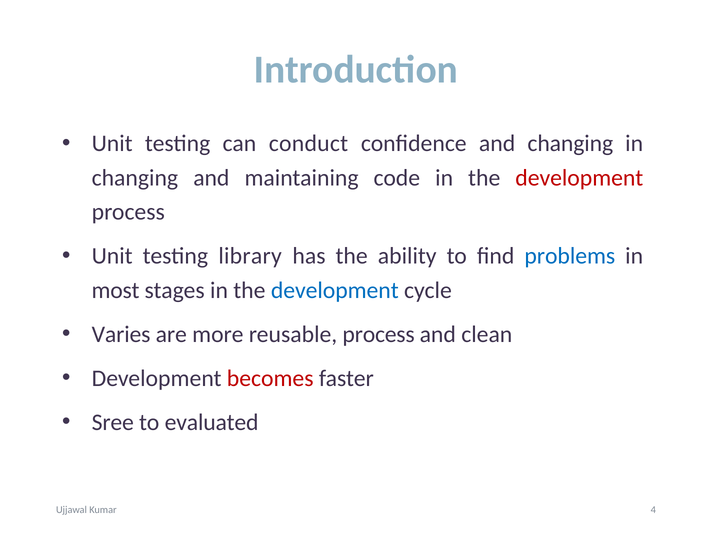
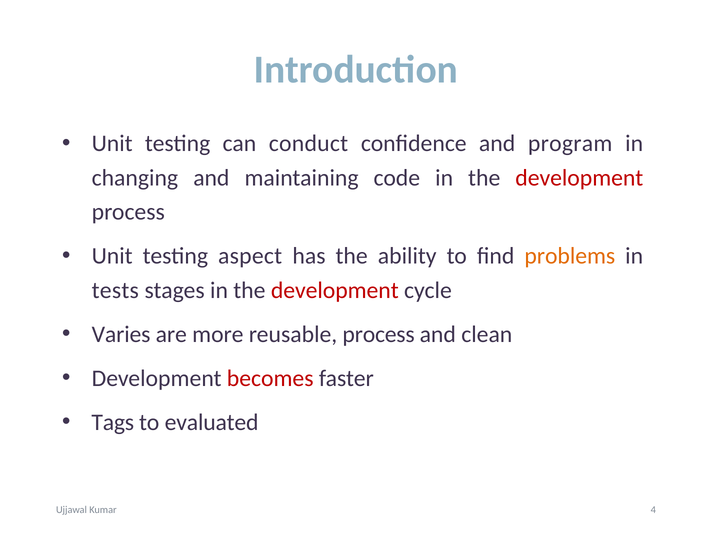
and changing: changing -> program
library: library -> aspect
problems colour: blue -> orange
most: most -> tests
development at (335, 290) colour: blue -> red
Sree: Sree -> Tags
